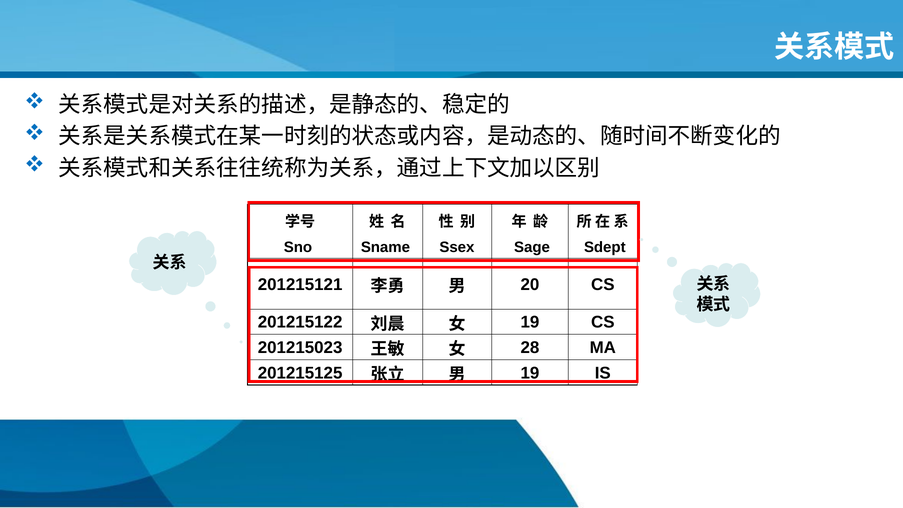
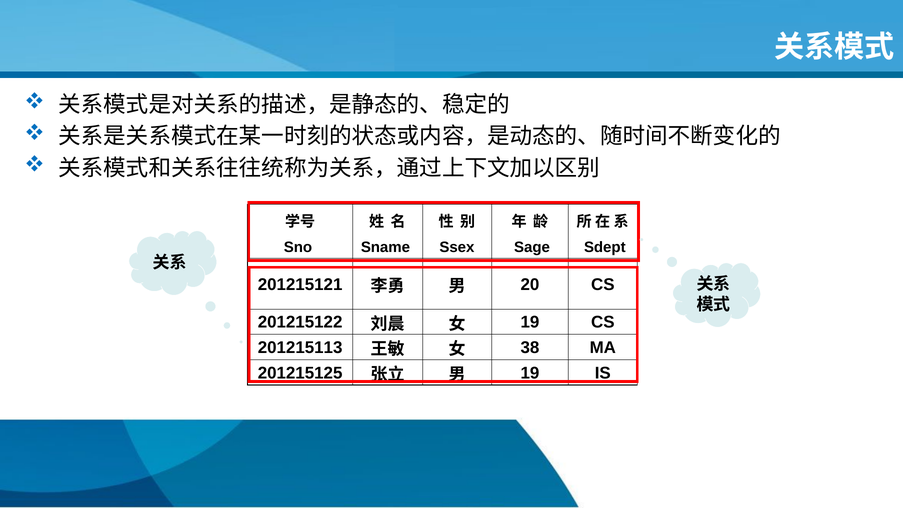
201215023: 201215023 -> 201215113
28: 28 -> 38
